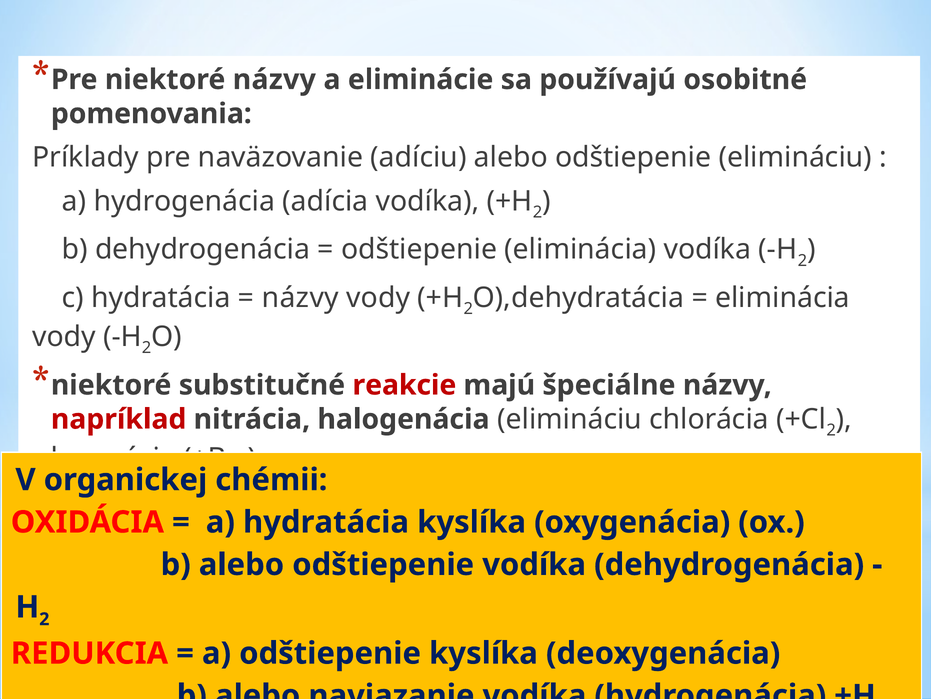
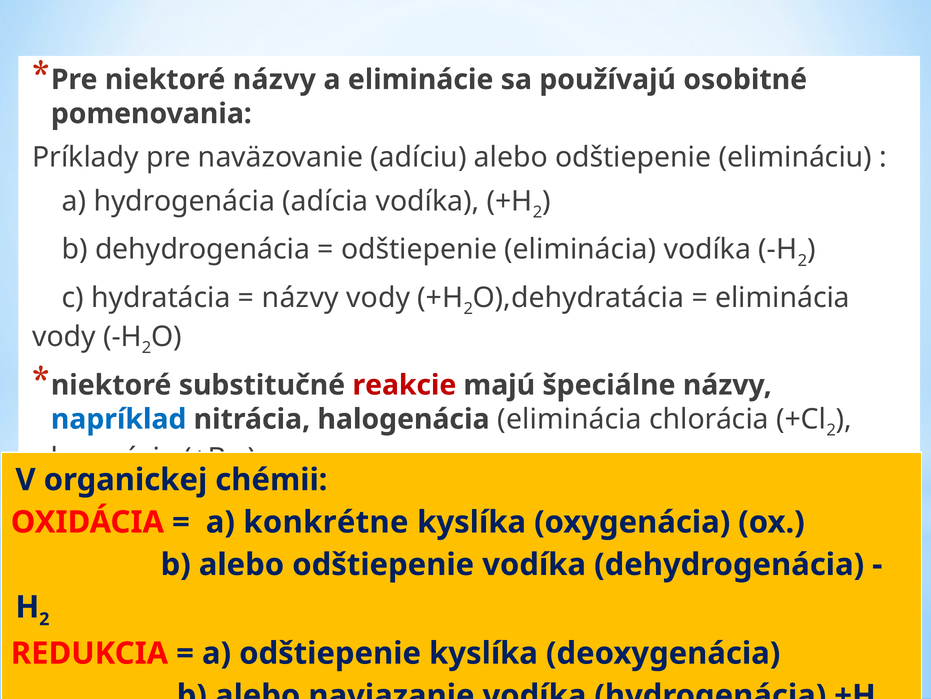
napríklad colour: red -> blue
halogenácia elimináciu: elimináciu -> eliminácia
a hydratácia: hydratácia -> konkrétne
